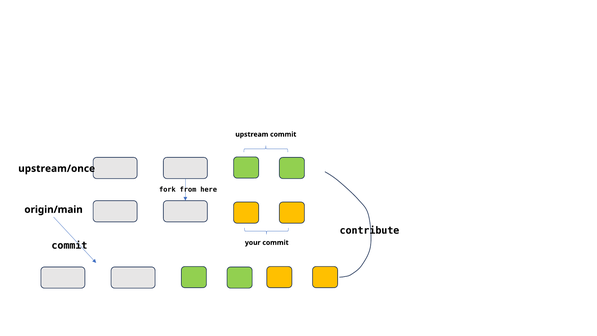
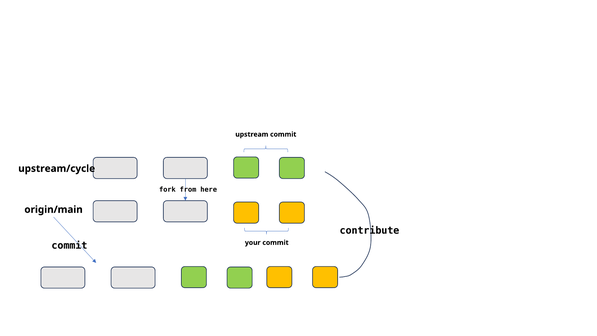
upstream/once: upstream/once -> upstream/cycle
